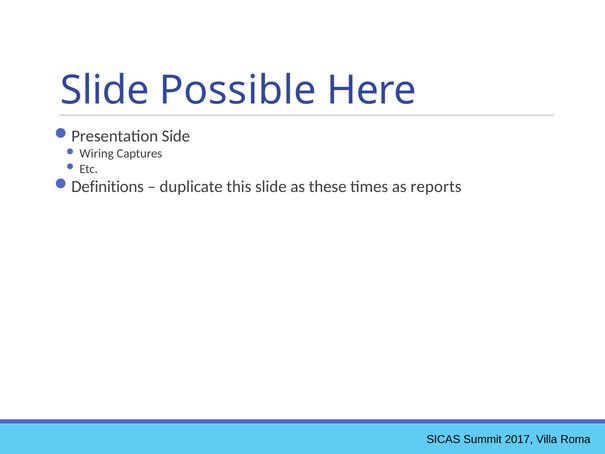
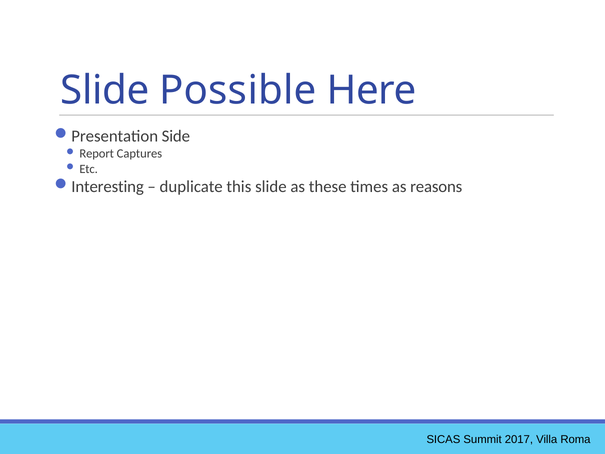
Wiring: Wiring -> Report
Definitions: Definitions -> Interesting
reports: reports -> reasons
